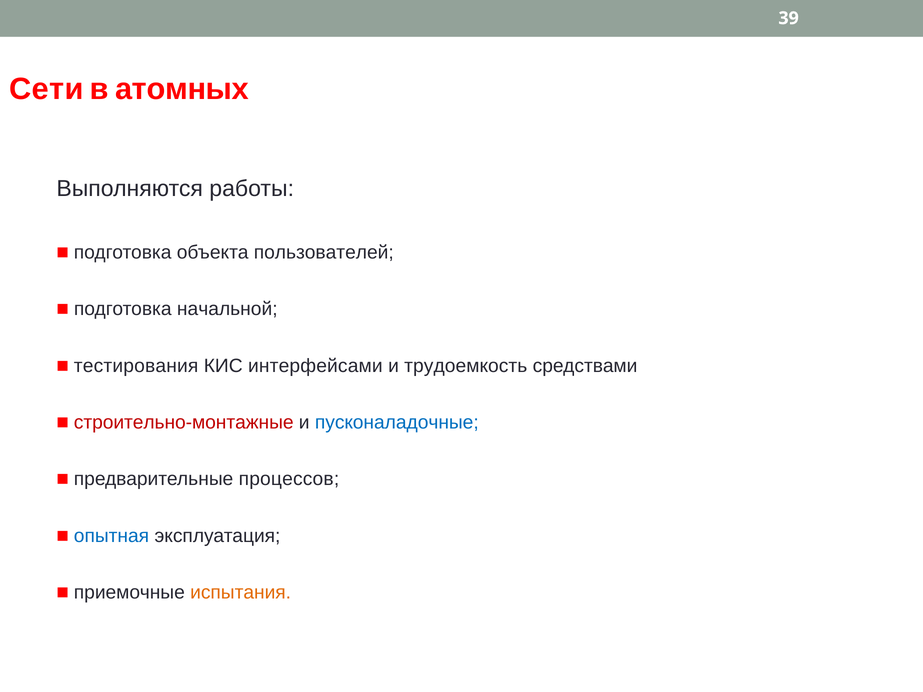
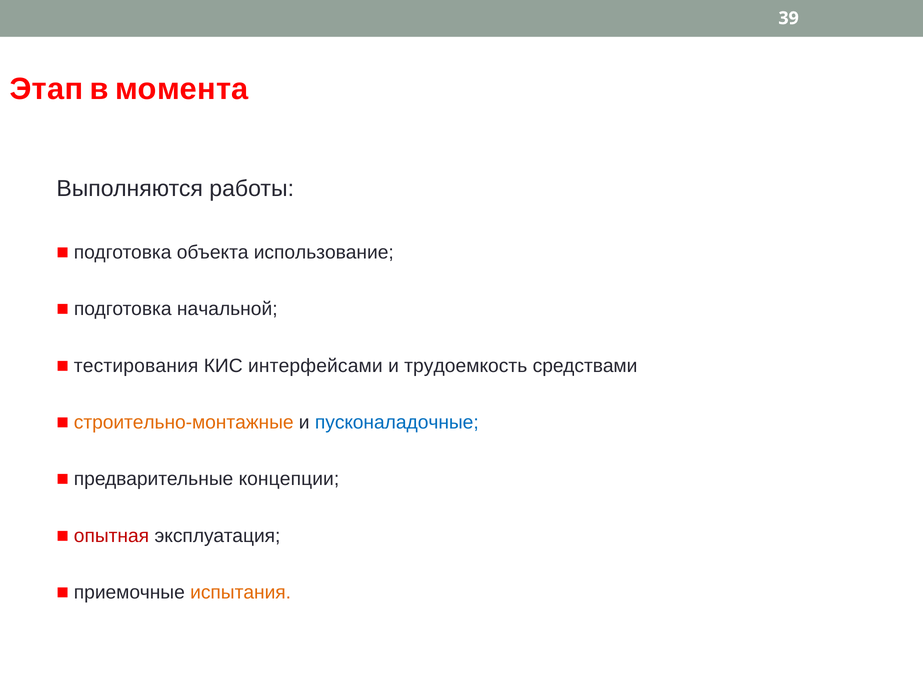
Сети: Сети -> Этап
атомных: атомных -> момента
пользователей: пользователей -> использование
строительно-монтажные colour: red -> orange
процессов: процессов -> концепции
опытная colour: blue -> red
